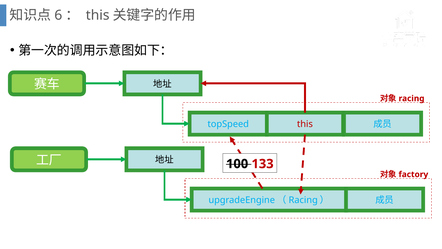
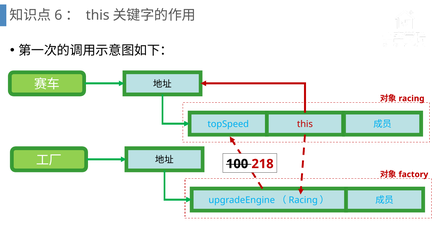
133: 133 -> 218
